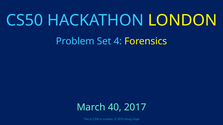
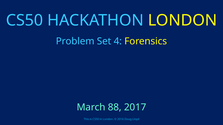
40: 40 -> 88
